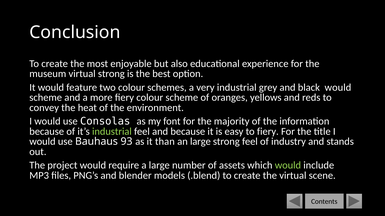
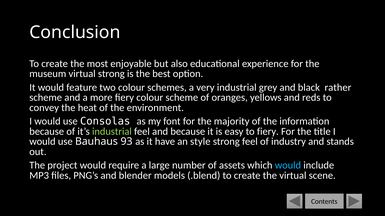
black would: would -> rather
than: than -> have
an large: large -> style
would at (288, 166) colour: light green -> light blue
